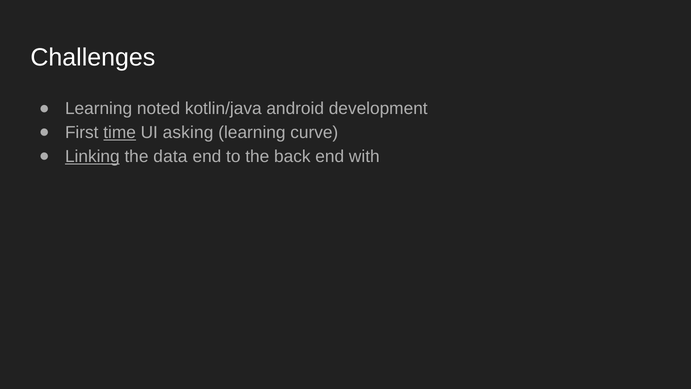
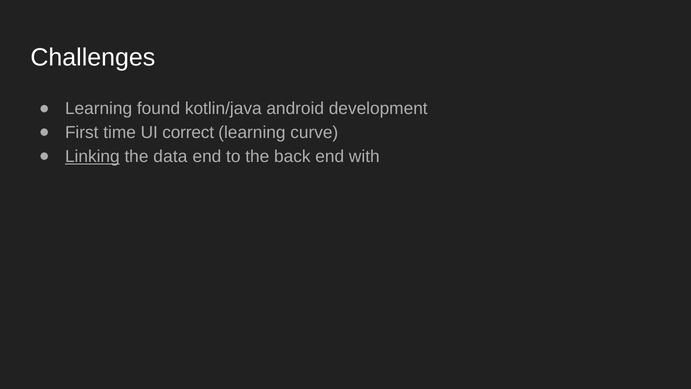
noted: noted -> found
time underline: present -> none
asking: asking -> correct
